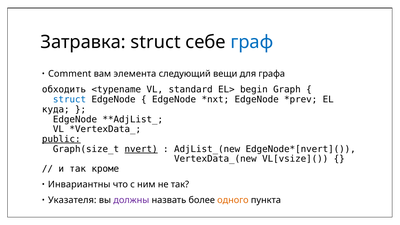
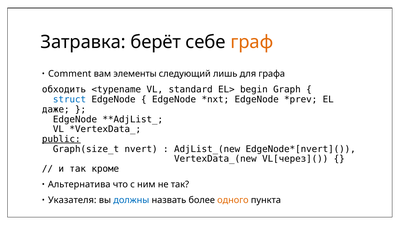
Затравка struct: struct -> берёт
граф colour: blue -> orange
элемента: элемента -> элементы
вещи: вещи -> лишь
куда: куда -> даже
nvert underline: present -> none
VL[vsize](: VL[vsize]( -> VL[через](
Инвариантны: Инвариантны -> Альтернатива
должны colour: purple -> blue
